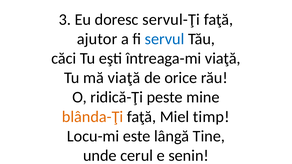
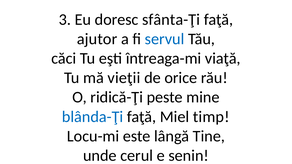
servul-Ţi: servul-Ţi -> sfânta-Ţi
mă viaţă: viaţă -> vieţii
blânda-Ţi colour: orange -> blue
